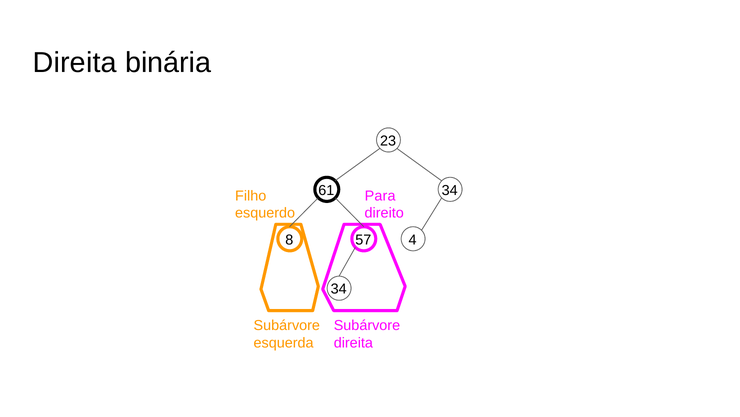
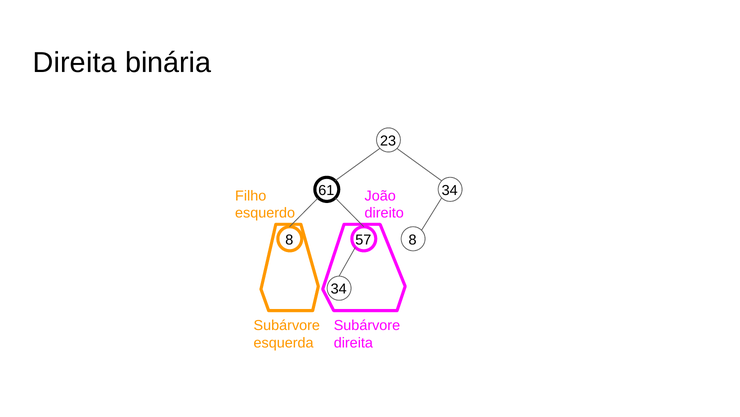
Para: Para -> João
57 4: 4 -> 8
